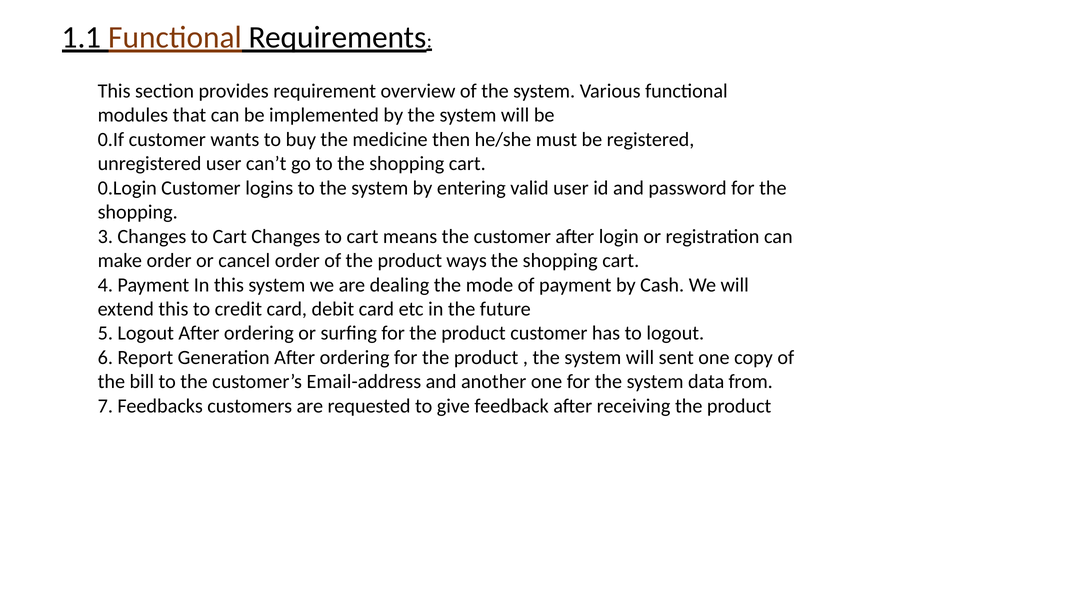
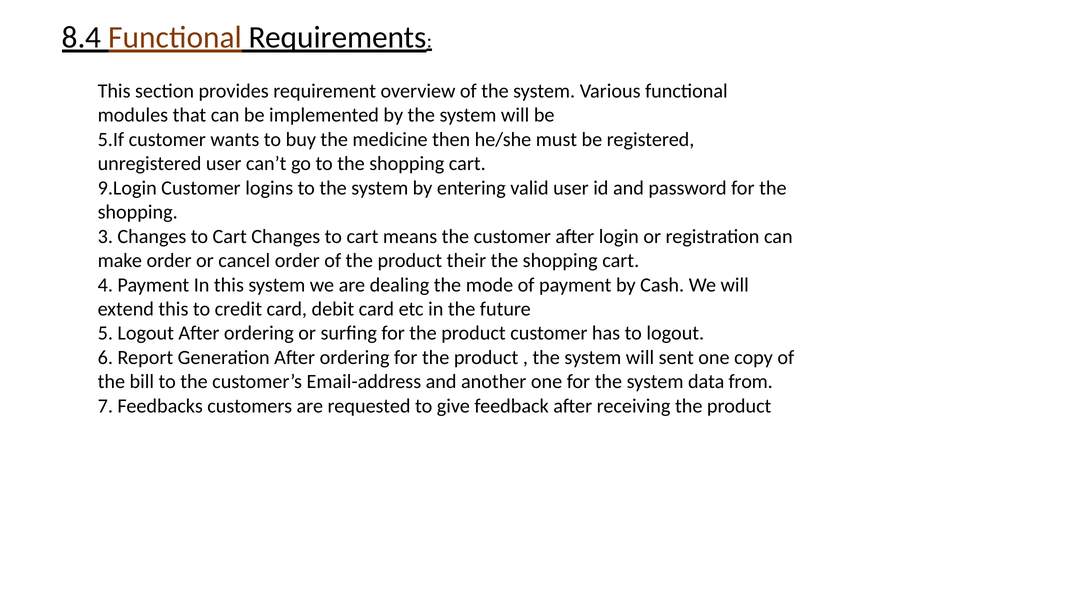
1.1: 1.1 -> 8.4
0.If: 0.If -> 5.If
0.Login: 0.Login -> 9.Login
ways: ways -> their
